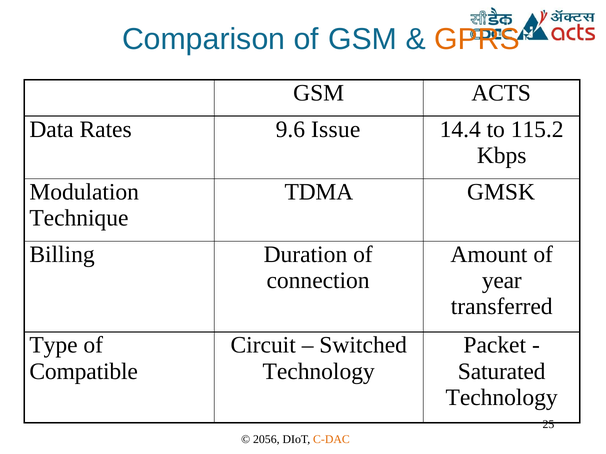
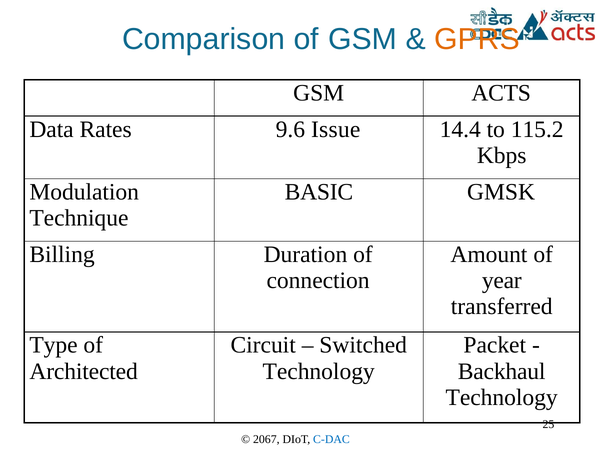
TDMA: TDMA -> BASIC
Compatible: Compatible -> Architected
Saturated: Saturated -> Backhaul
2056: 2056 -> 2067
C-DAC colour: orange -> blue
